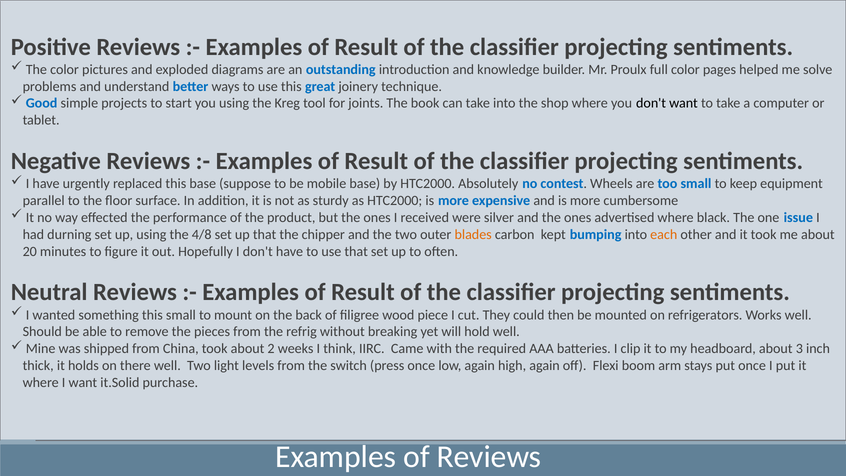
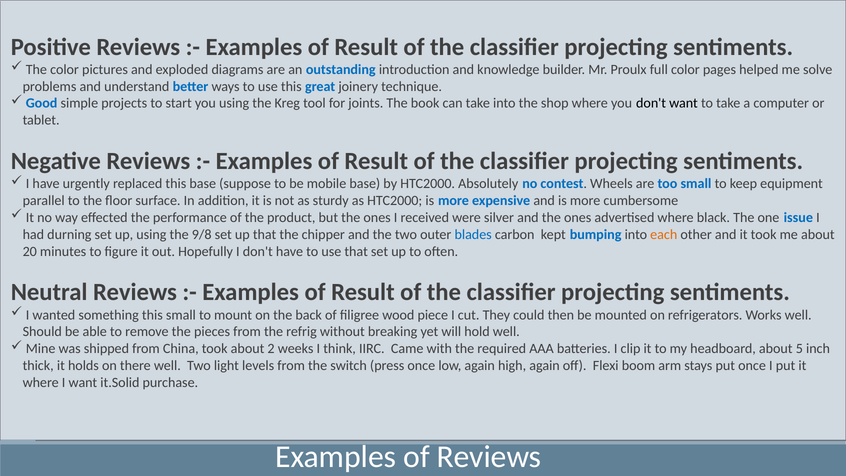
4/8: 4/8 -> 9/8
blades colour: orange -> blue
3: 3 -> 5
